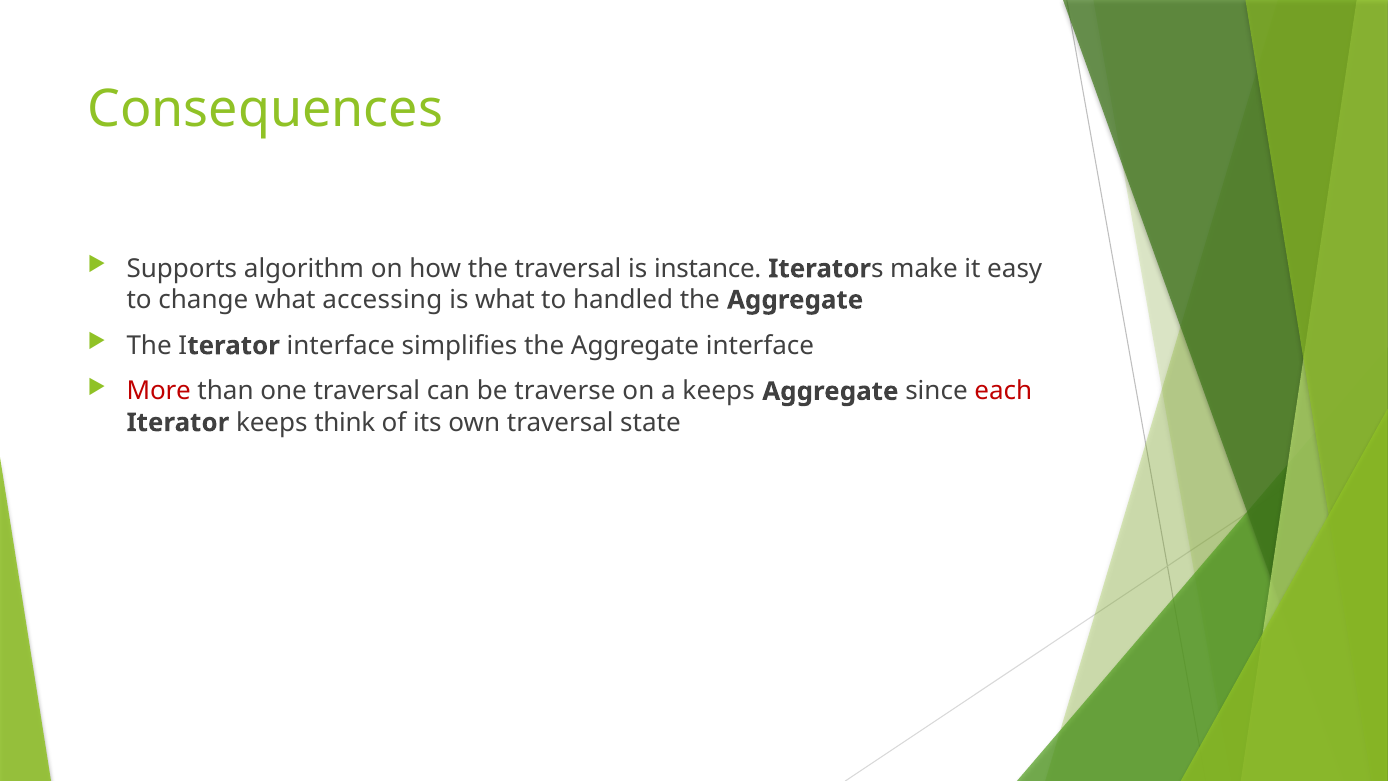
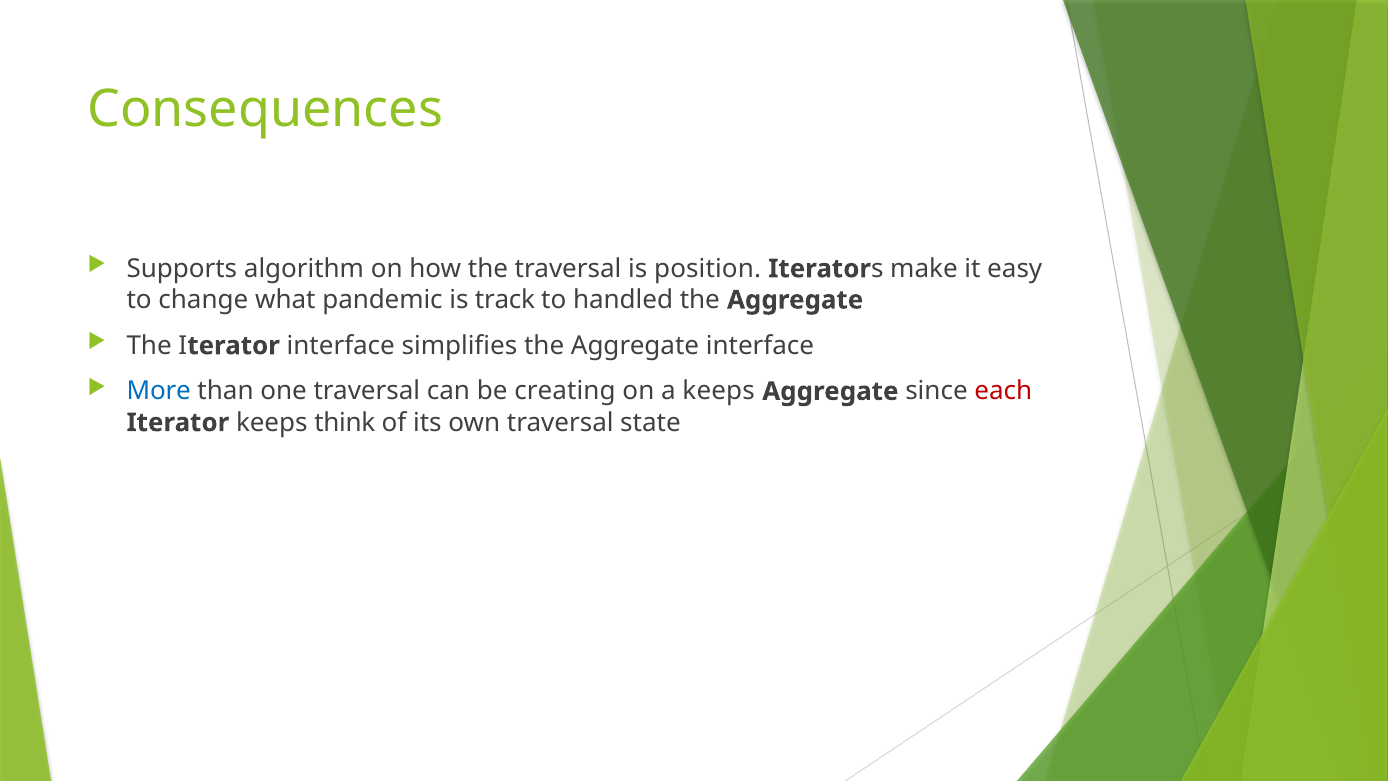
instance: instance -> position
accessing: accessing -> pandemic
is what: what -> track
More colour: red -> blue
traverse: traverse -> creating
